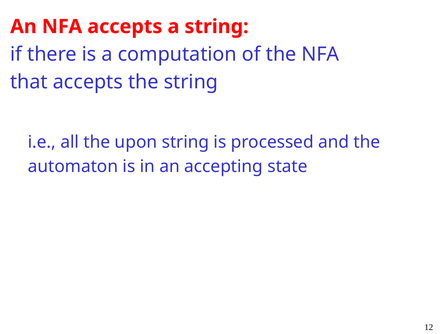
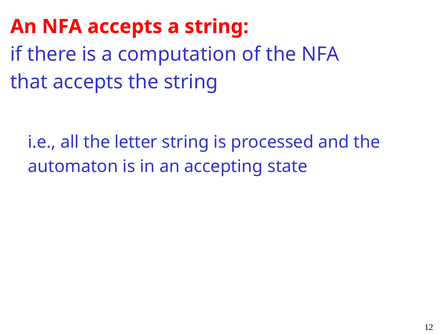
upon: upon -> letter
